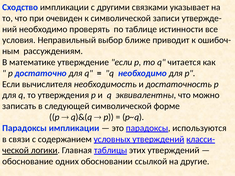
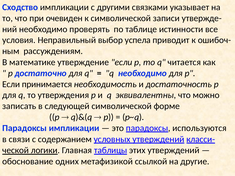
ближе: ближе -> успела
вычислителя: вычислителя -> принимается
обосновании: обосновании -> метафизикой
